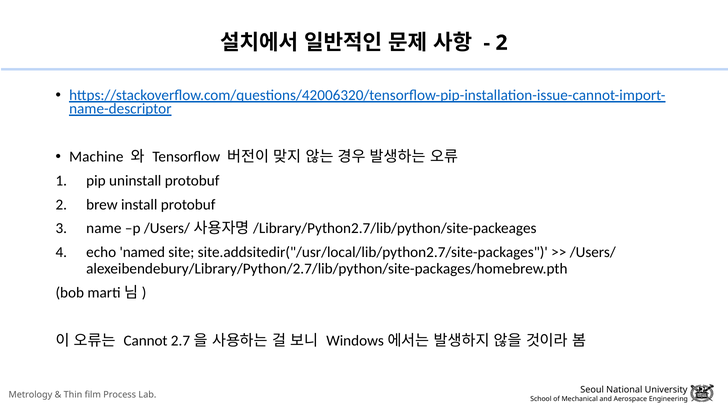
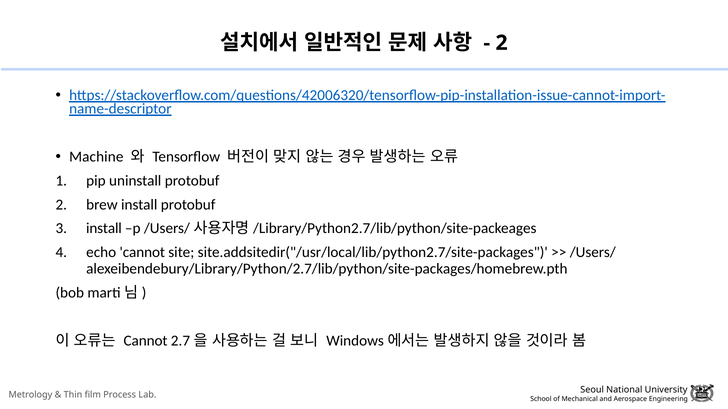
name at (104, 229): name -> install
echo named: named -> cannot
